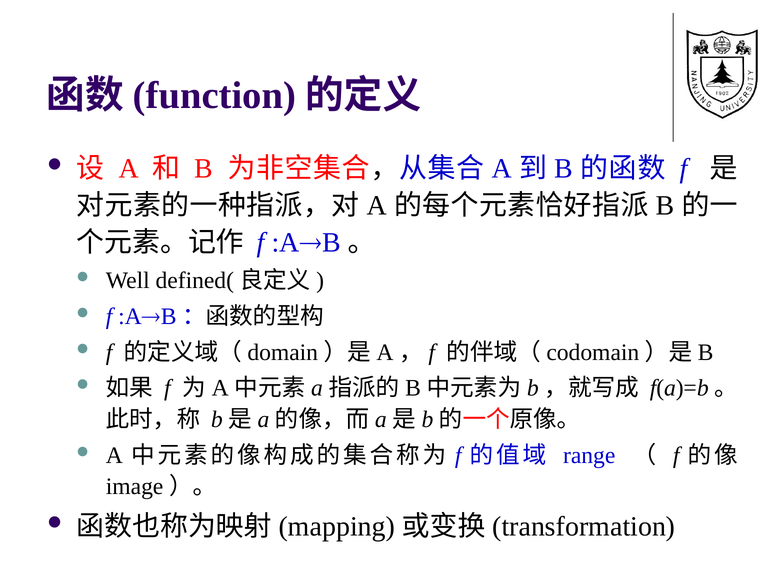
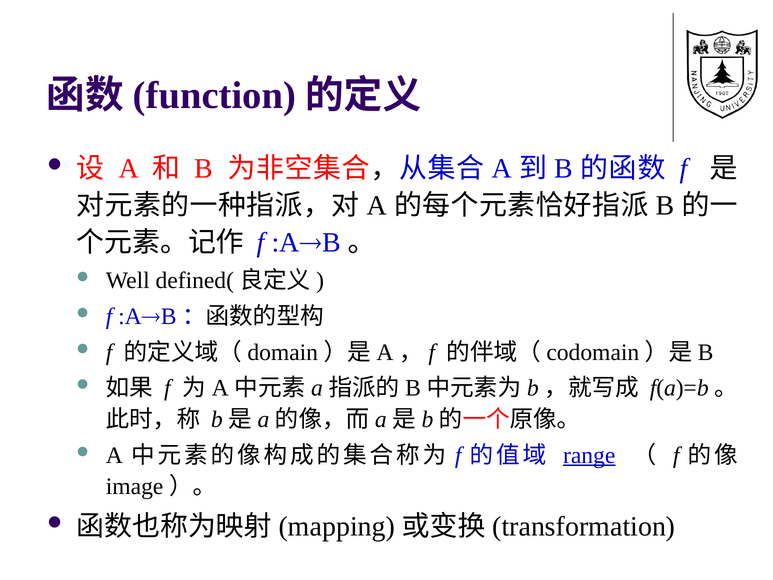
range underline: none -> present
